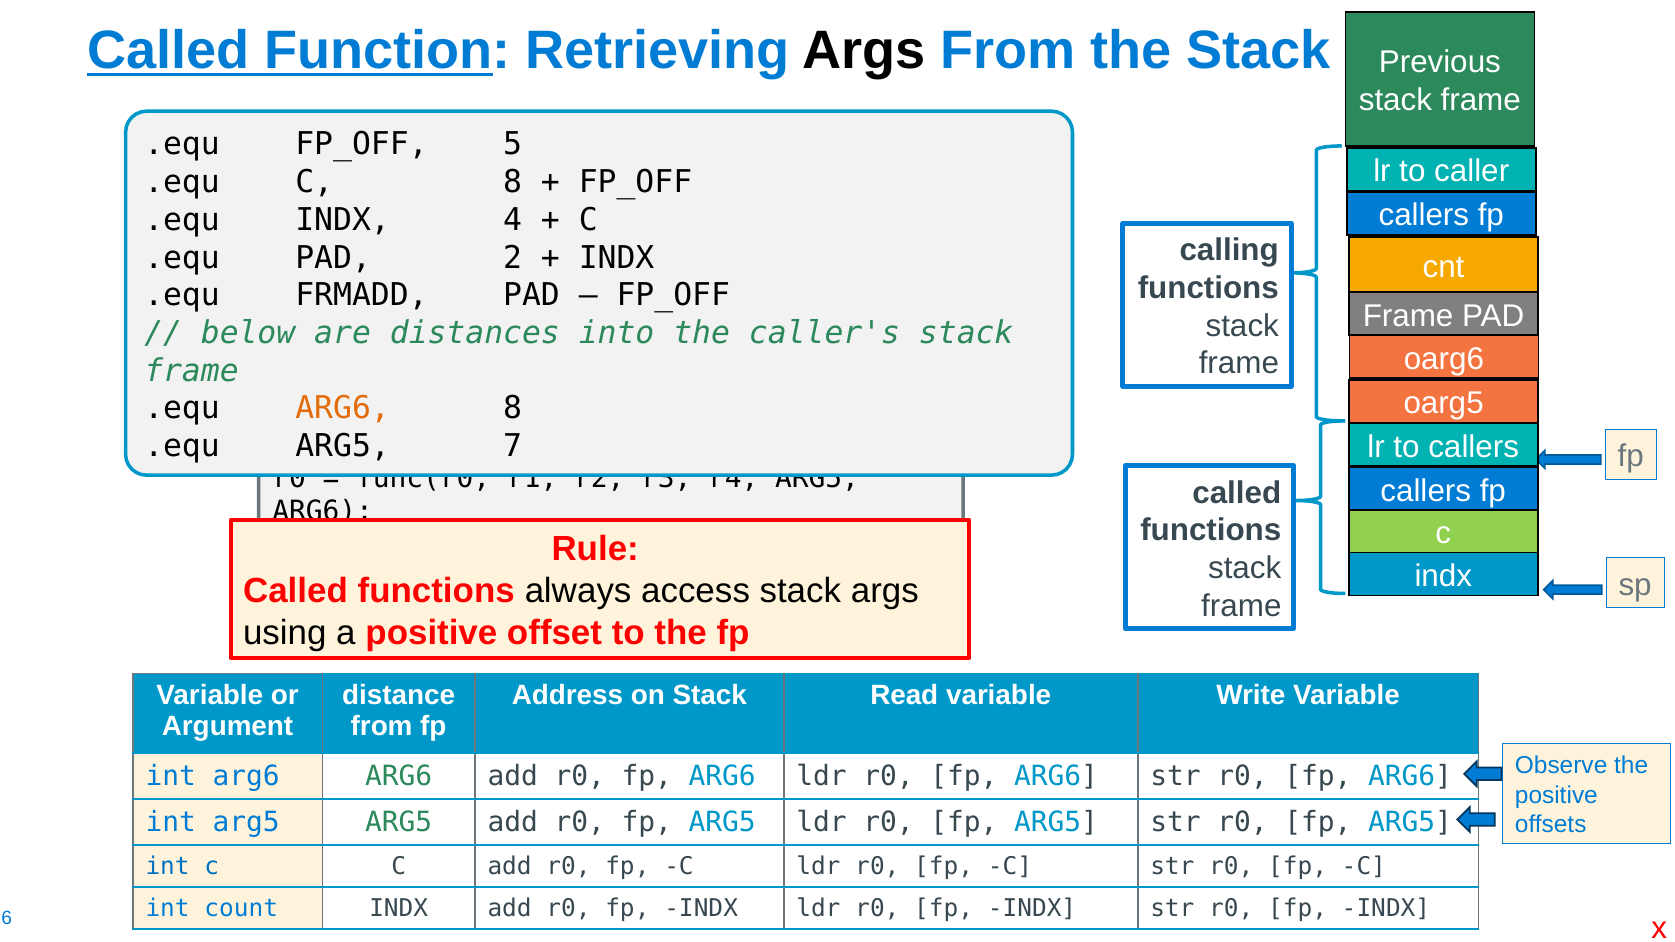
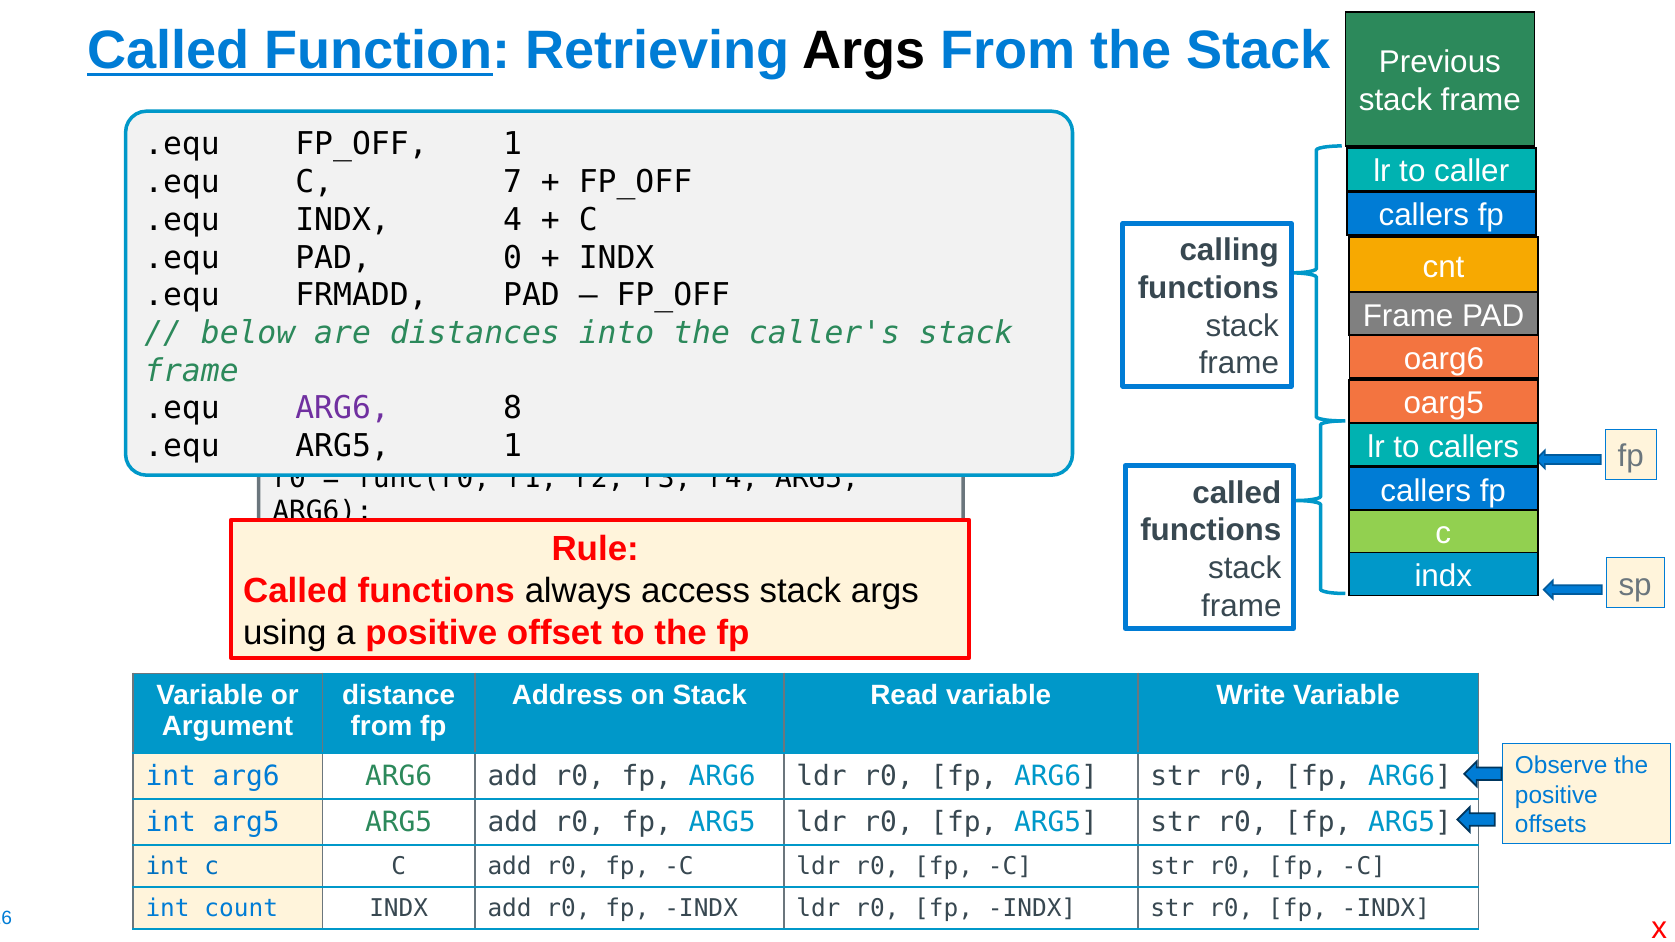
FP_OFF 5: 5 -> 1
C 8: 8 -> 7
2: 2 -> 0
ARG6 at (343, 408) colour: orange -> purple
ARG5 7: 7 -> 1
